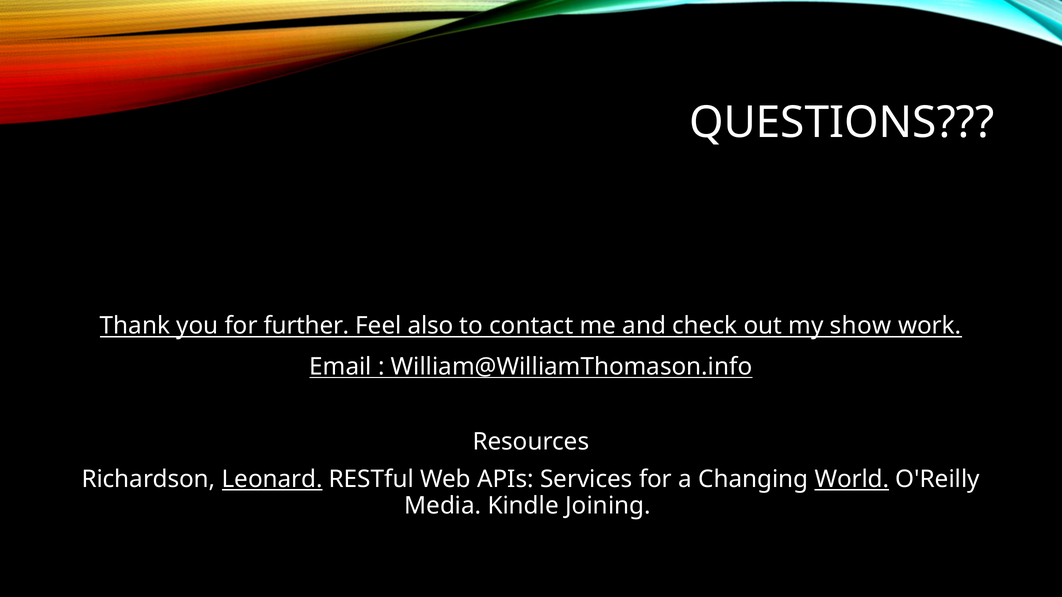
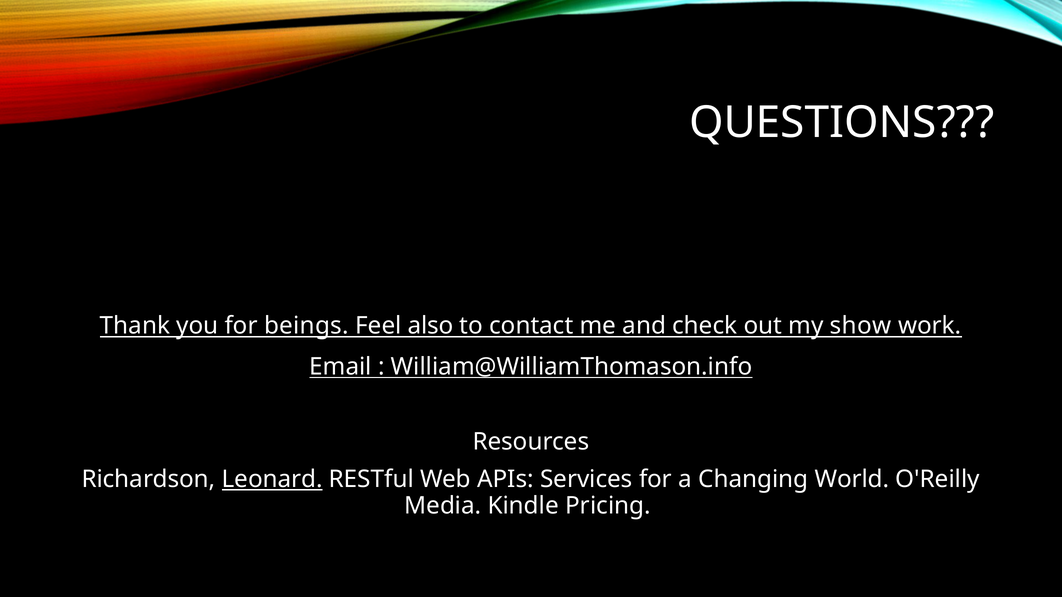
further: further -> beings
World underline: present -> none
Joining: Joining -> Pricing
